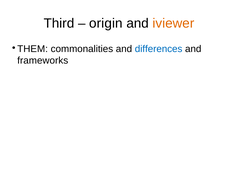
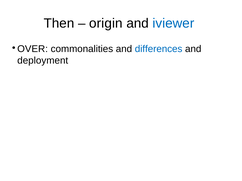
Third: Third -> Then
iviewer colour: orange -> blue
THEM: THEM -> OVER
frameworks: frameworks -> deployment
